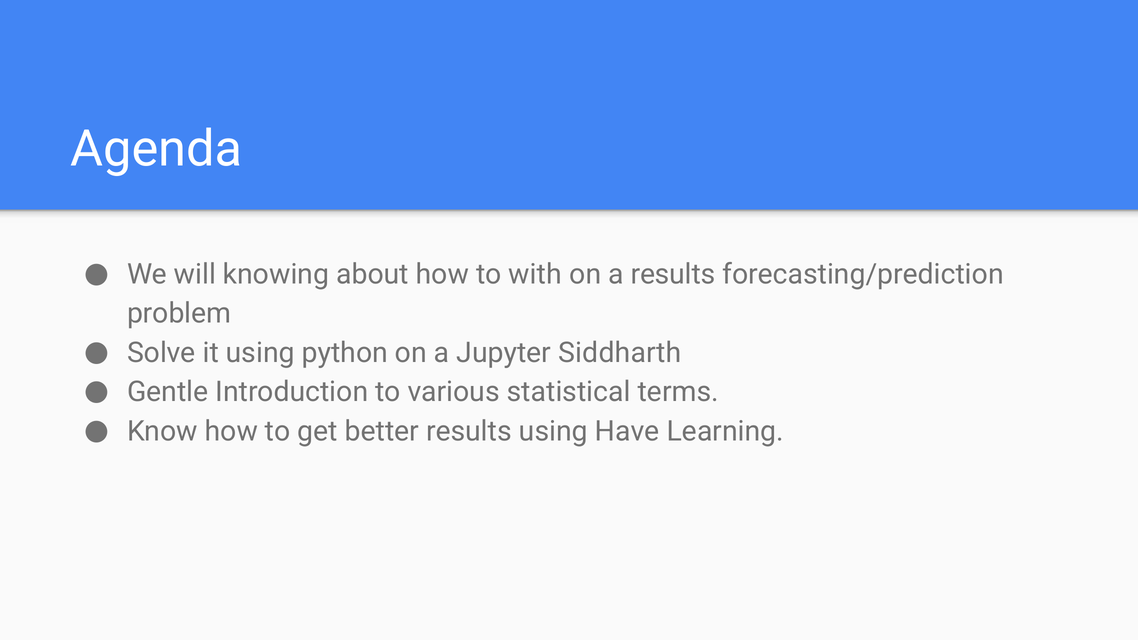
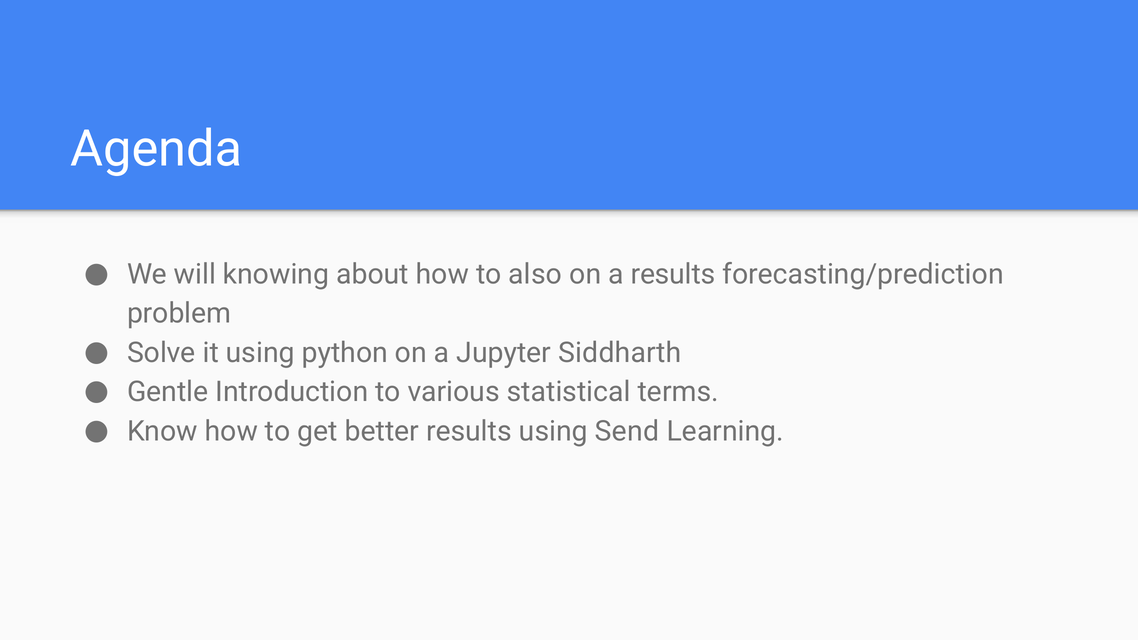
with: with -> also
Have: Have -> Send
